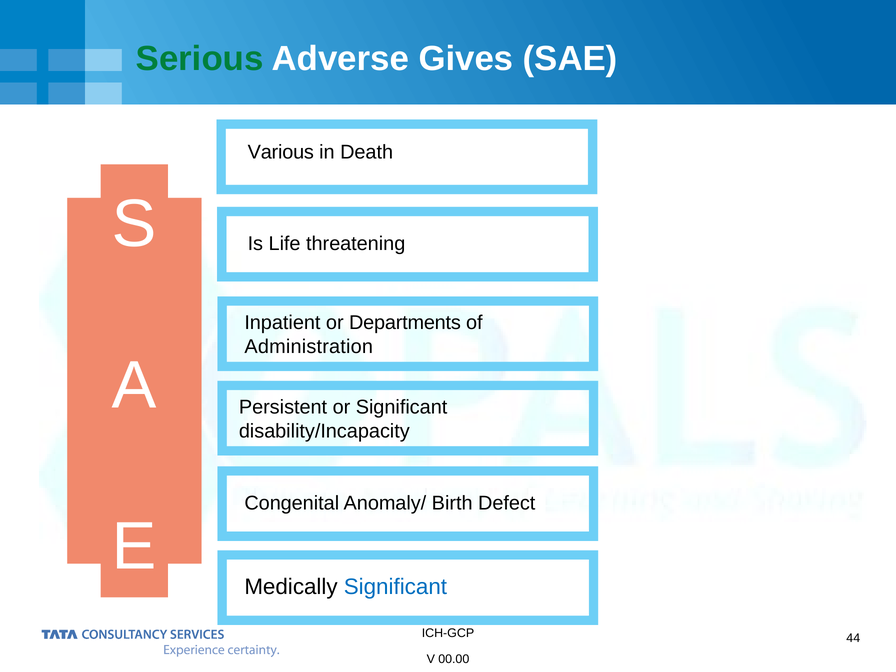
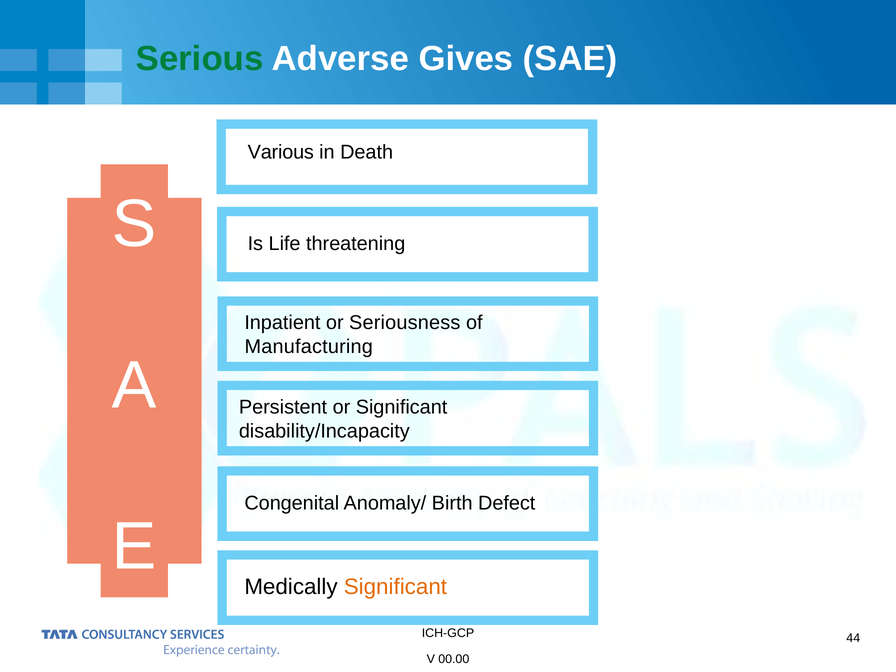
Departments: Departments -> Seriousness
Administration: Administration -> Manufacturing
Significant at (395, 587) colour: blue -> orange
